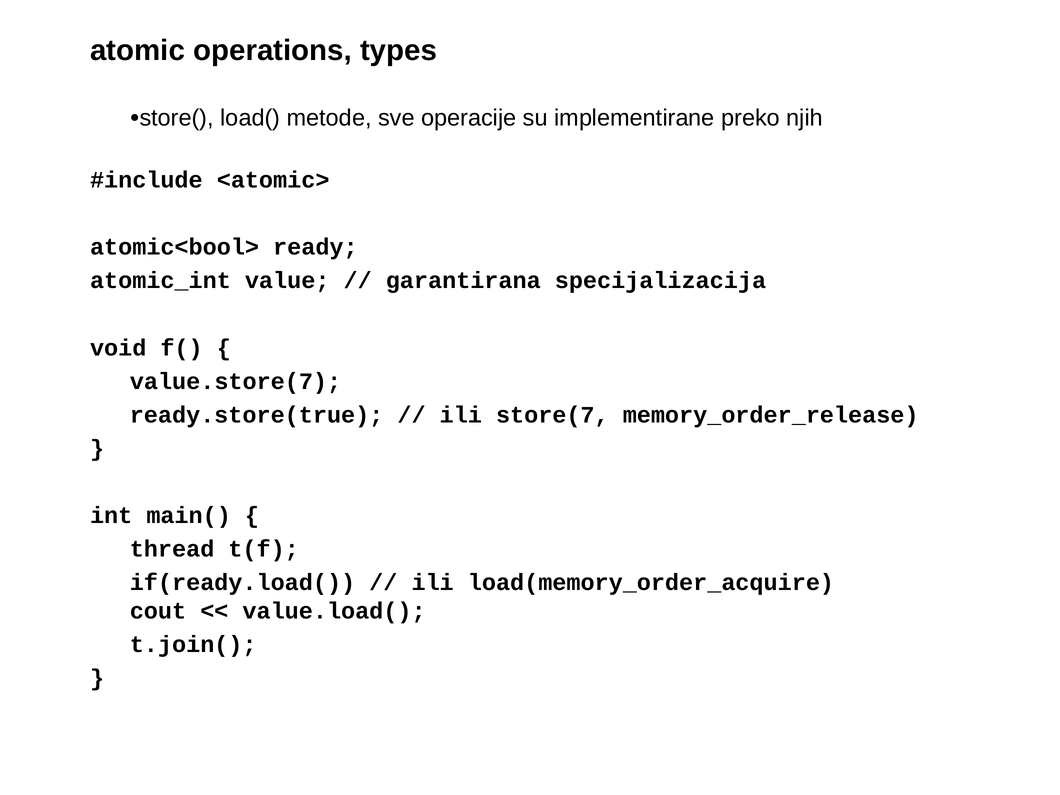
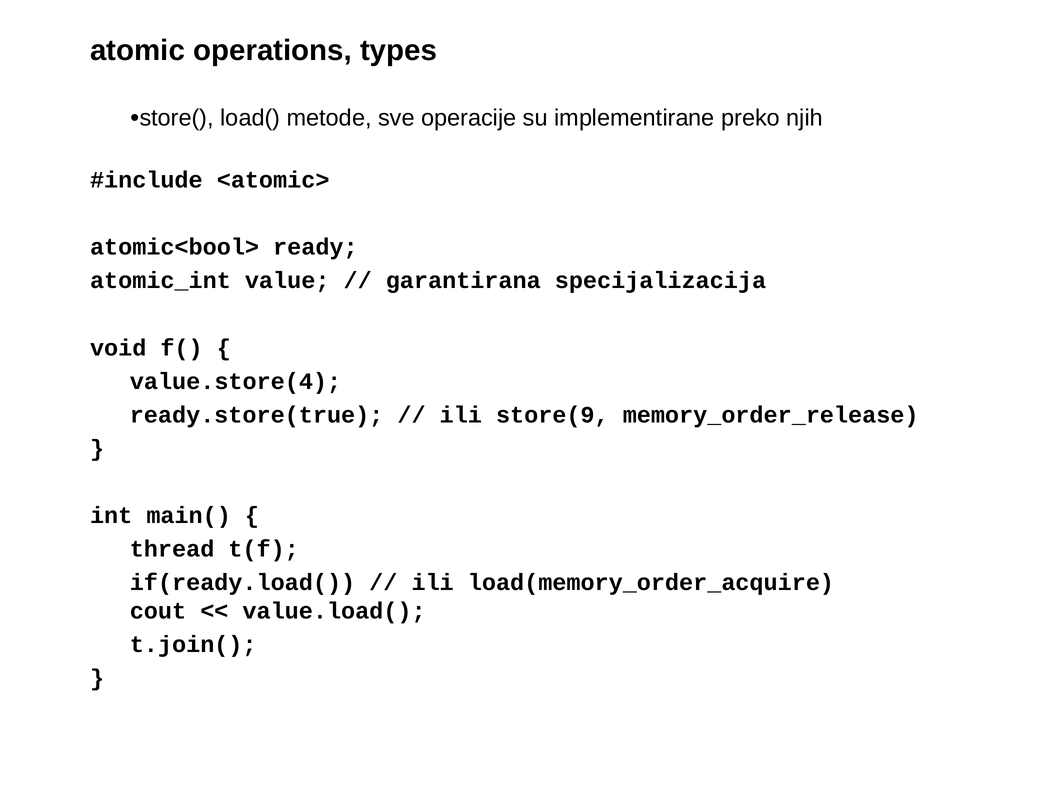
value.store(7: value.store(7 -> value.store(4
store(7: store(7 -> store(9
